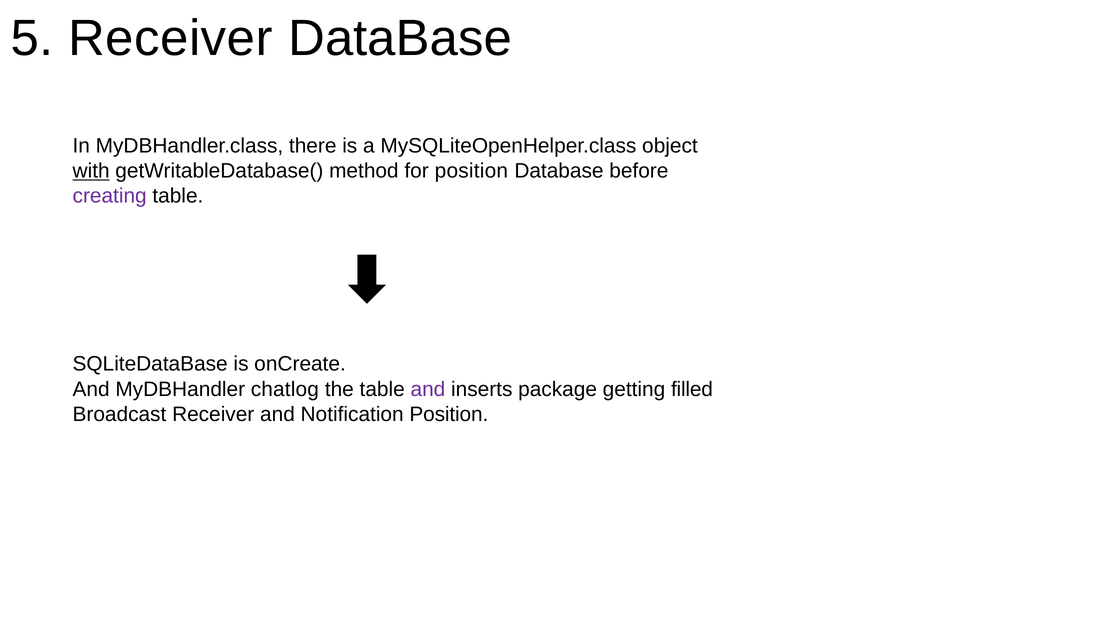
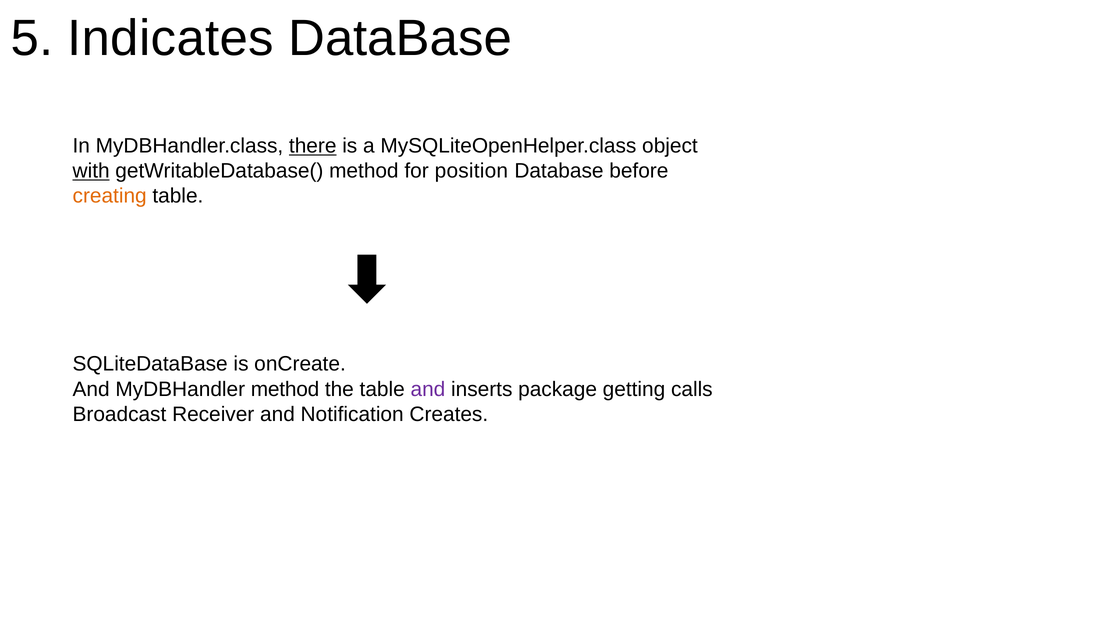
5 Receiver: Receiver -> Indicates
there underline: none -> present
creating colour: purple -> orange
MyDBHandler chatlog: chatlog -> method
filled: filled -> calls
Notification Position: Position -> Creates
